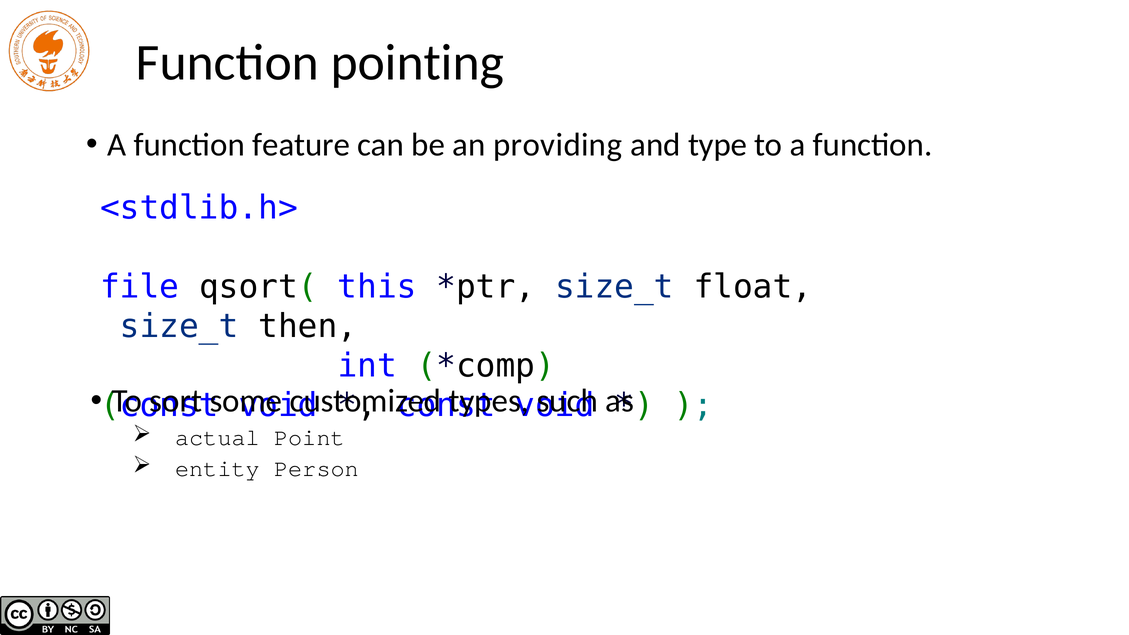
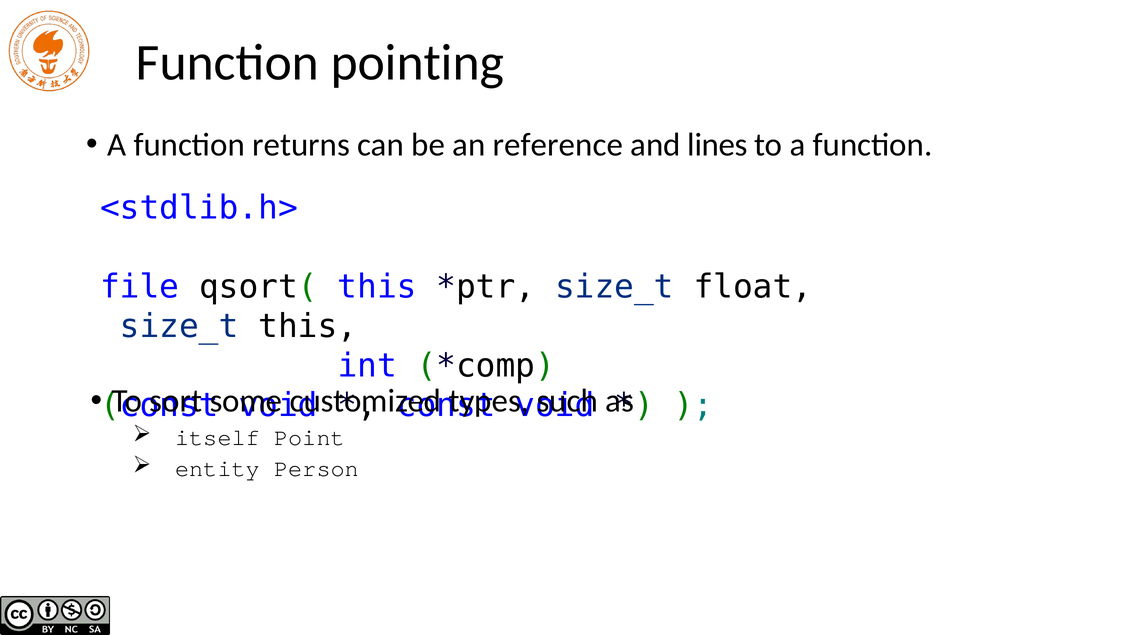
feature: feature -> returns
providing: providing -> reference
type: type -> lines
size_t then: then -> this
actual: actual -> itself
